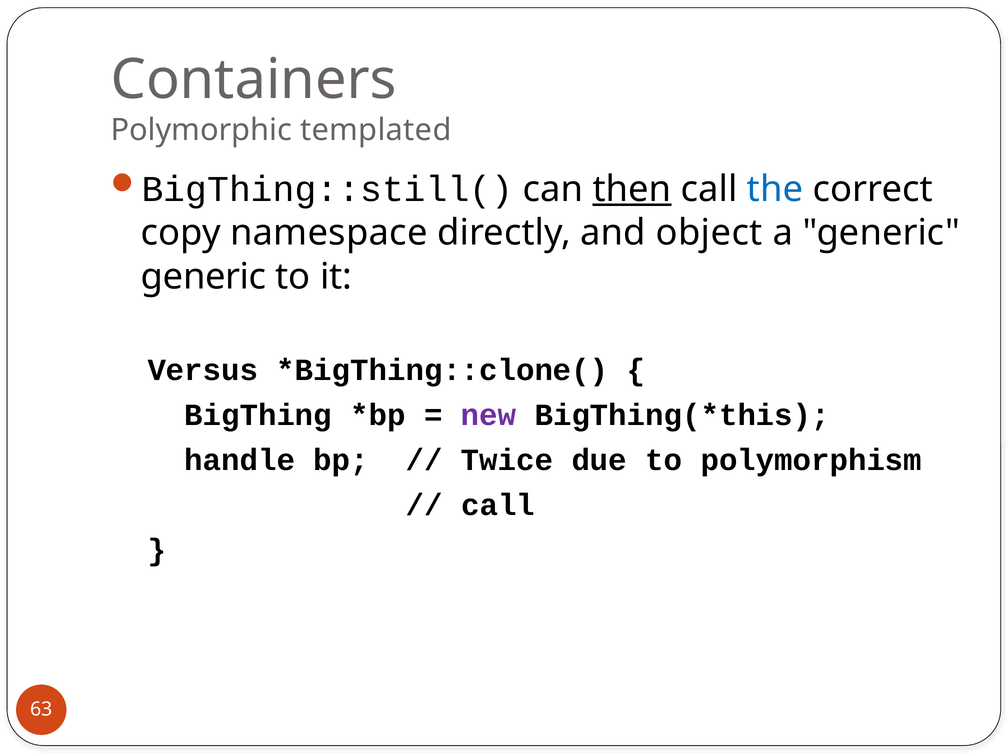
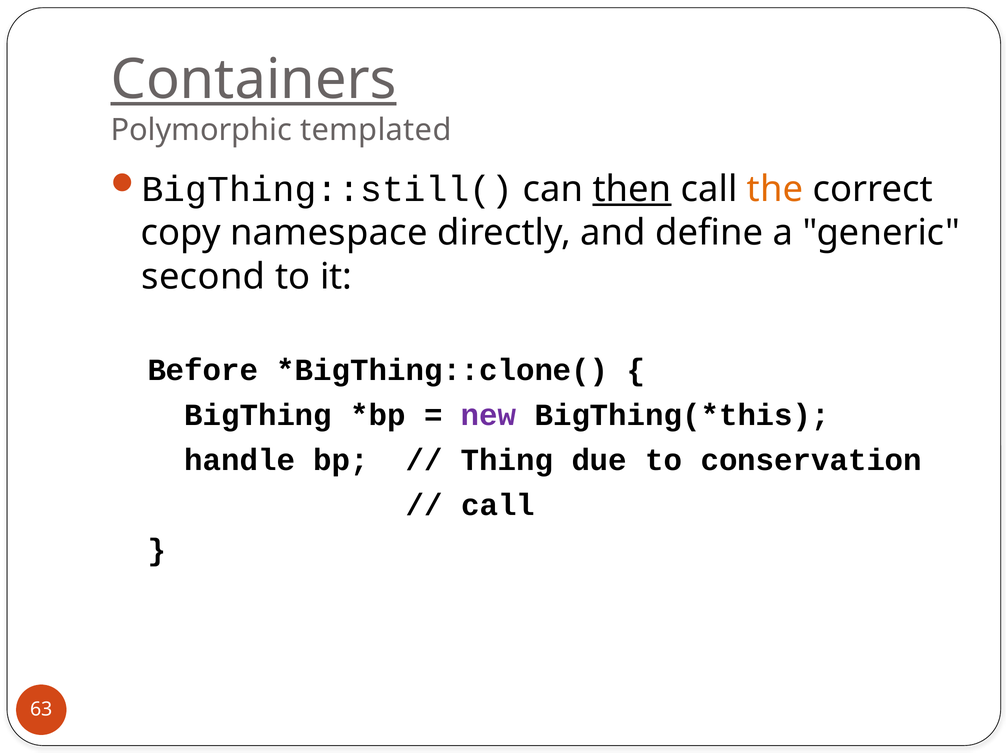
Containers underline: none -> present
the colour: blue -> orange
object: object -> define
generic at (204, 277): generic -> second
Versus: Versus -> Before
Twice: Twice -> Thing
polymorphism: polymorphism -> conservation
